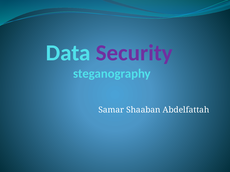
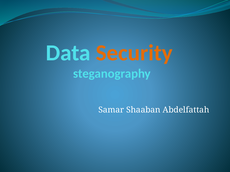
Security colour: purple -> orange
